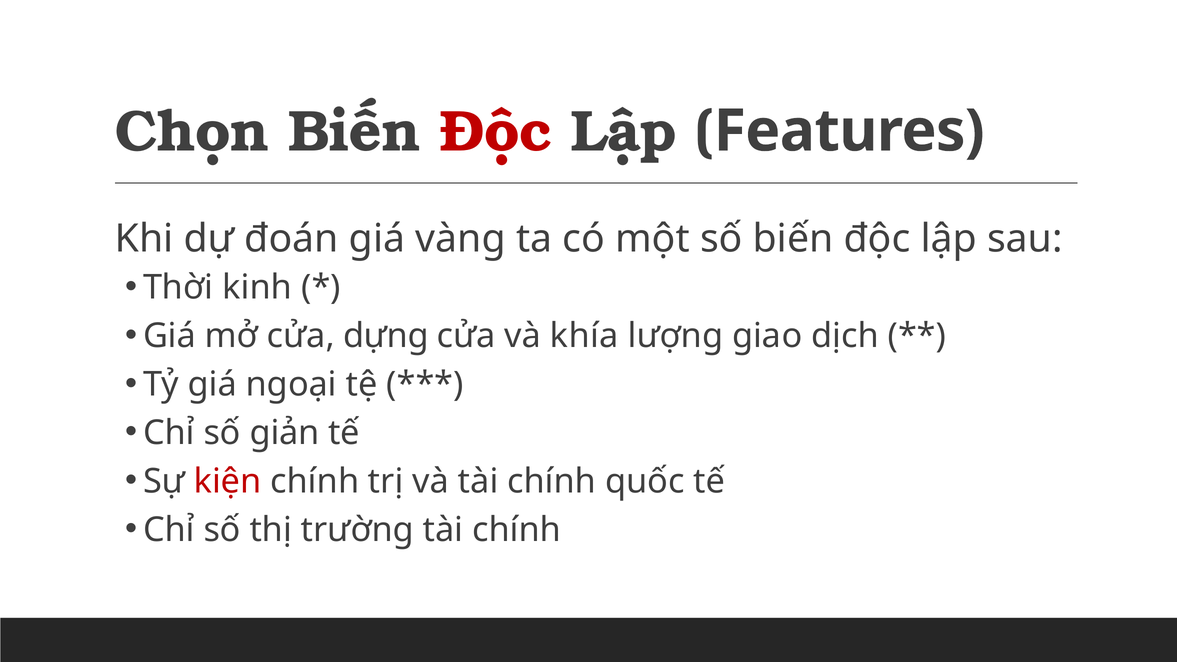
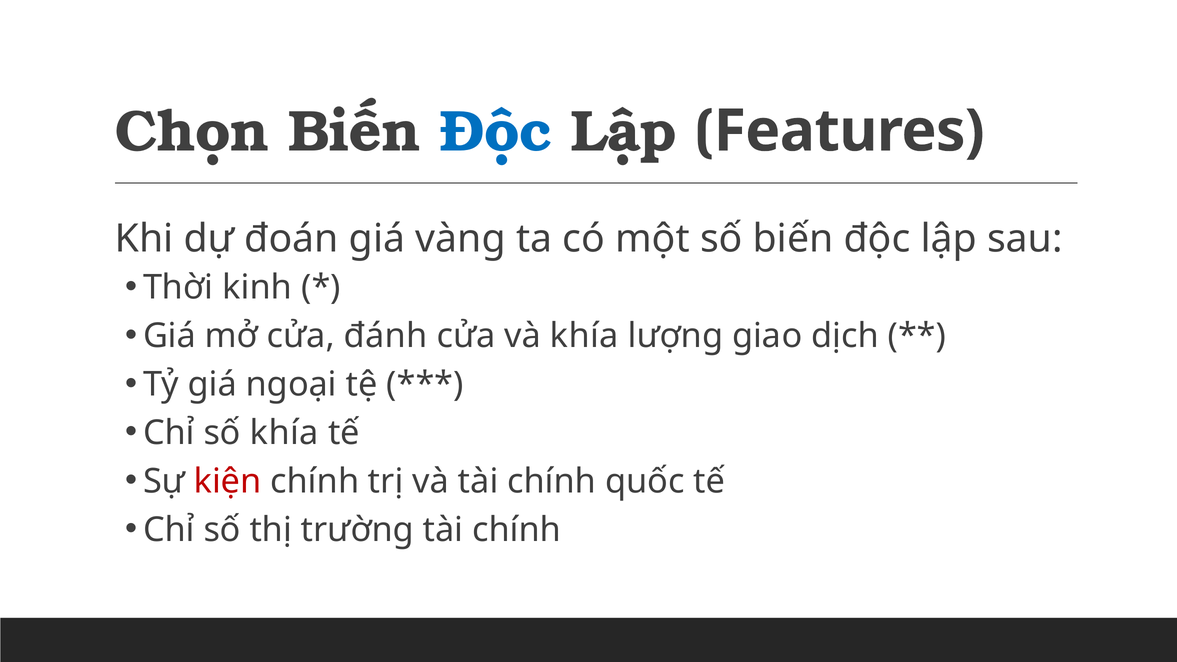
Độc at (496, 132) colour: red -> blue
dựng: dựng -> đánh
số giản: giản -> khía
